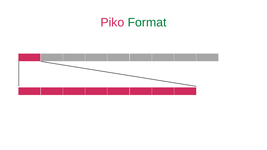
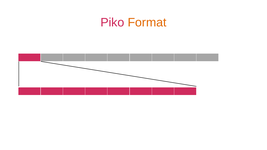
Format colour: green -> orange
